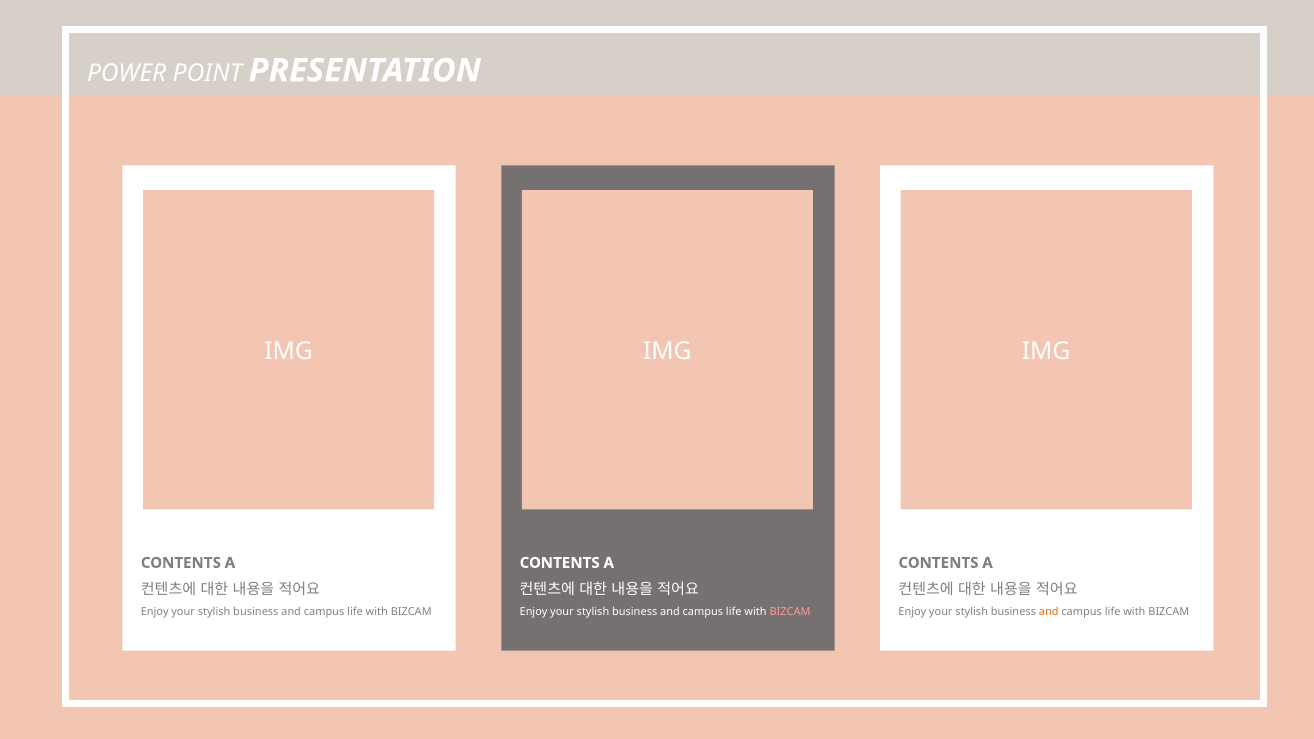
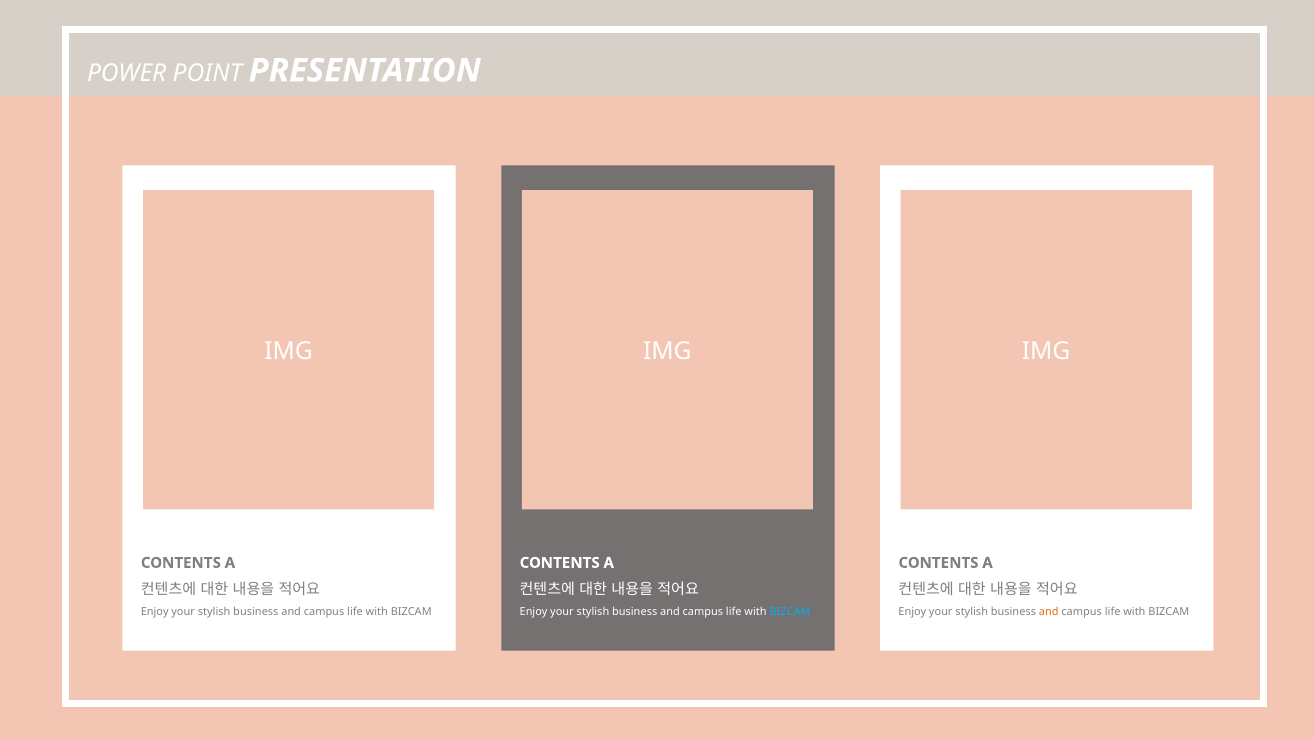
BIZCAM at (790, 612) colour: pink -> light blue
